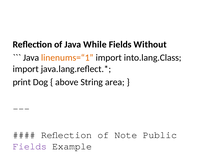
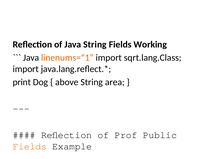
Java While: While -> String
Without: Without -> Working
into.lang.Class: into.lang.Class -> sqrt.lang.Class
Note: Note -> Prof
Fields at (30, 146) colour: purple -> orange
